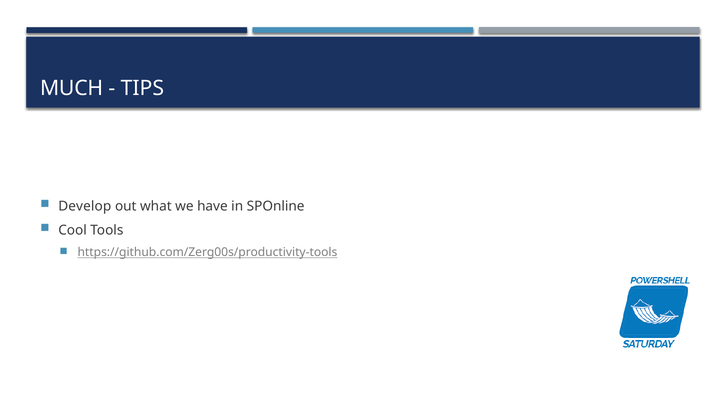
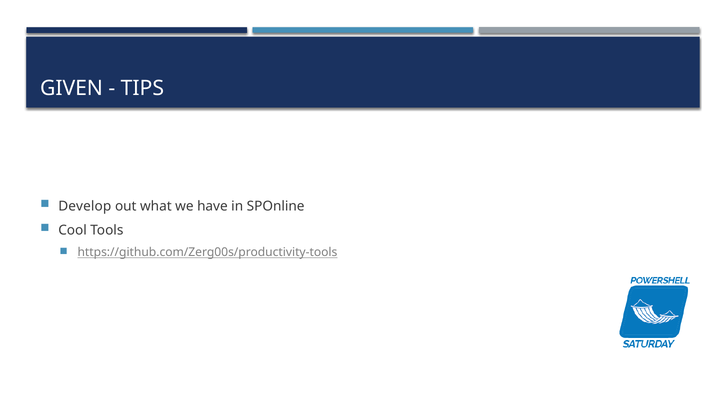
MUCH: MUCH -> GIVEN
